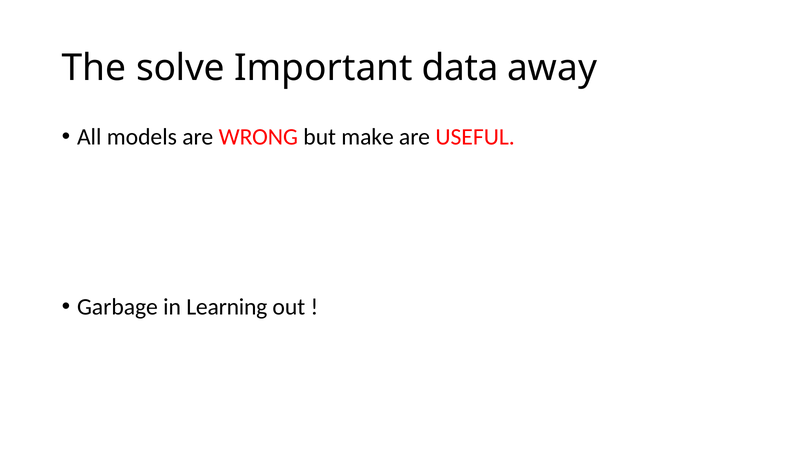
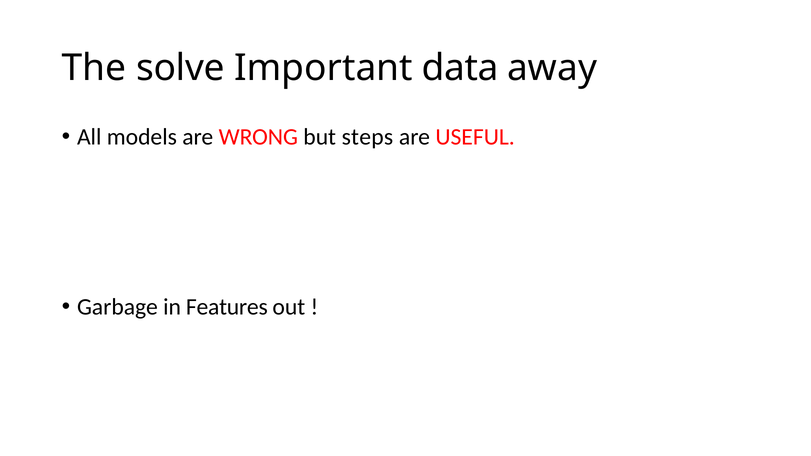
make: make -> steps
Learning: Learning -> Features
